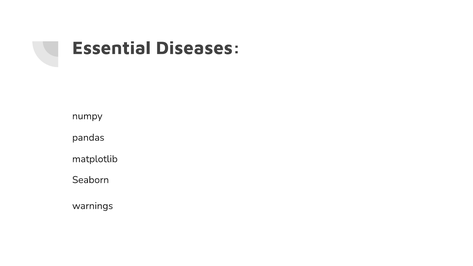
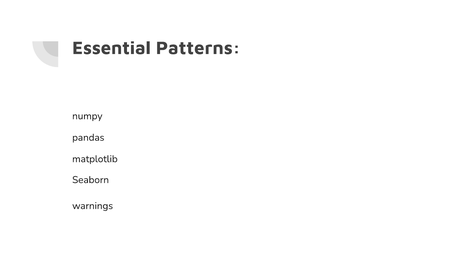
Diseases: Diseases -> Patterns
